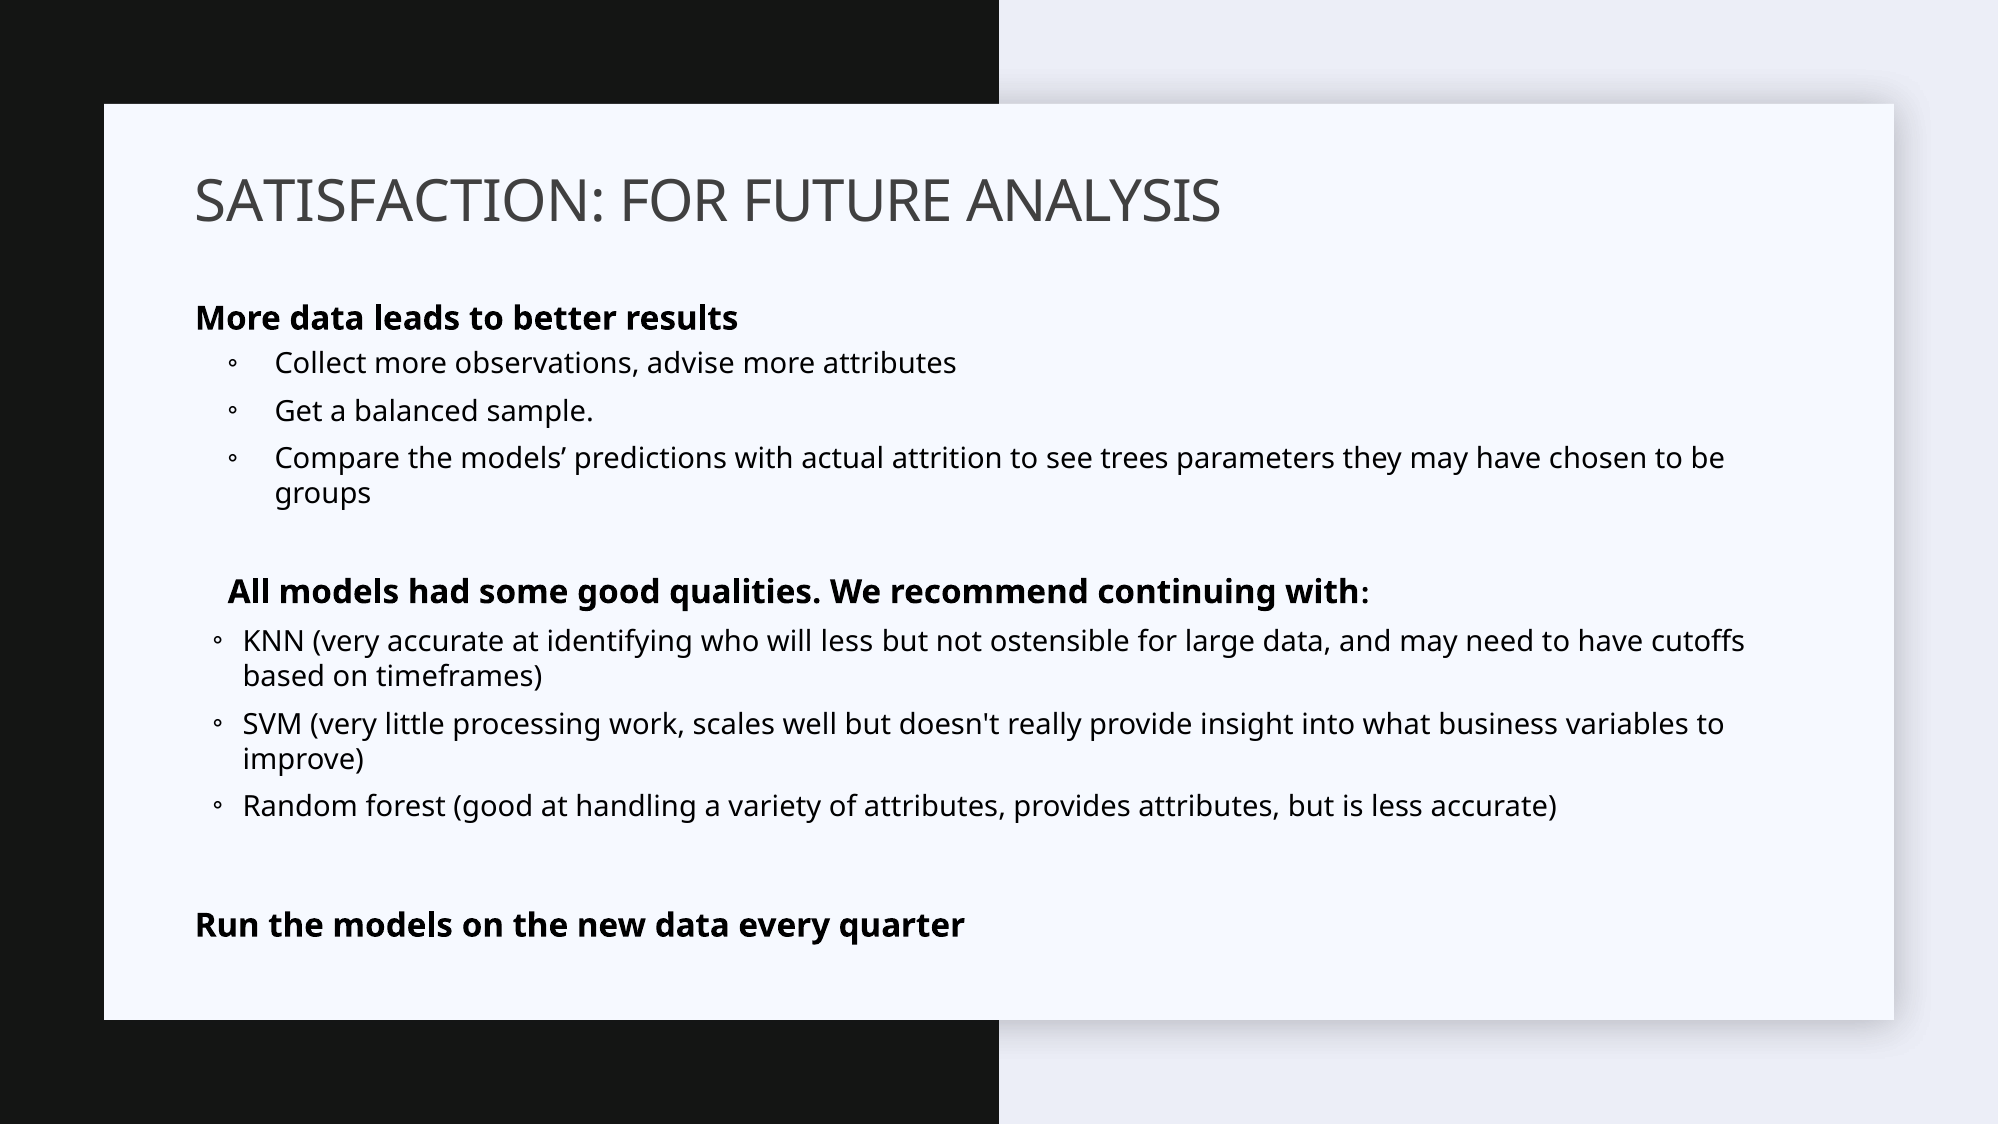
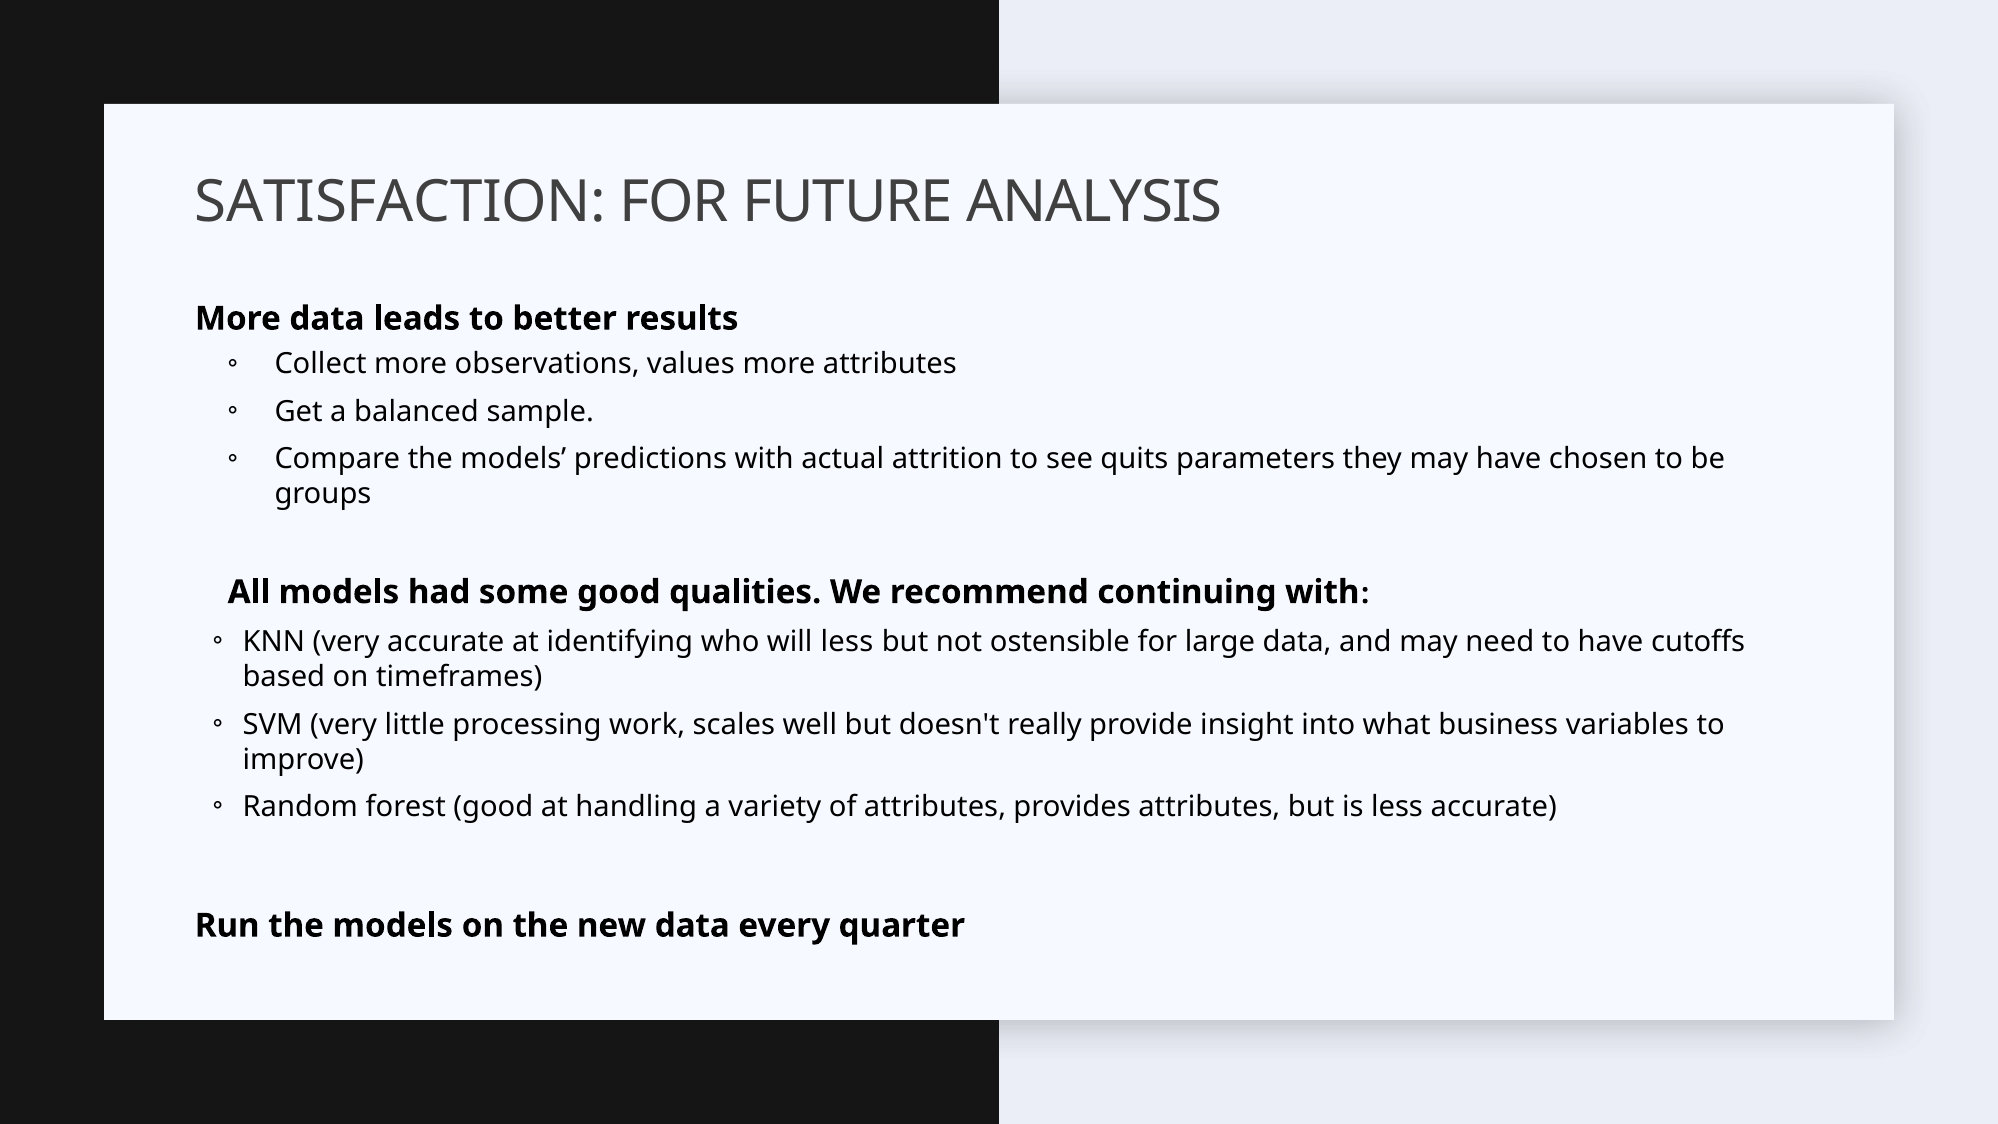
advise: advise -> values
trees: trees -> quits
